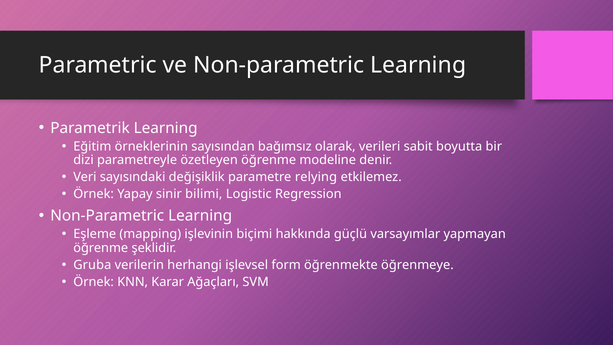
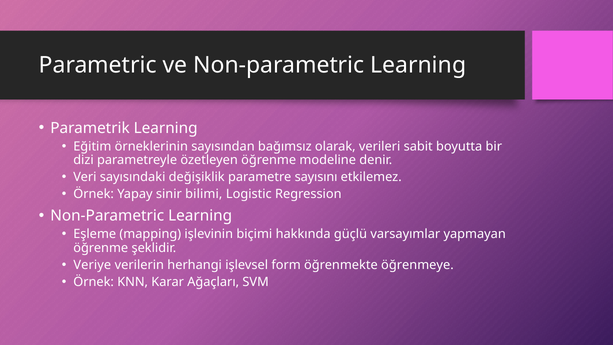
relying: relying -> sayısını
Gruba: Gruba -> Veriye
